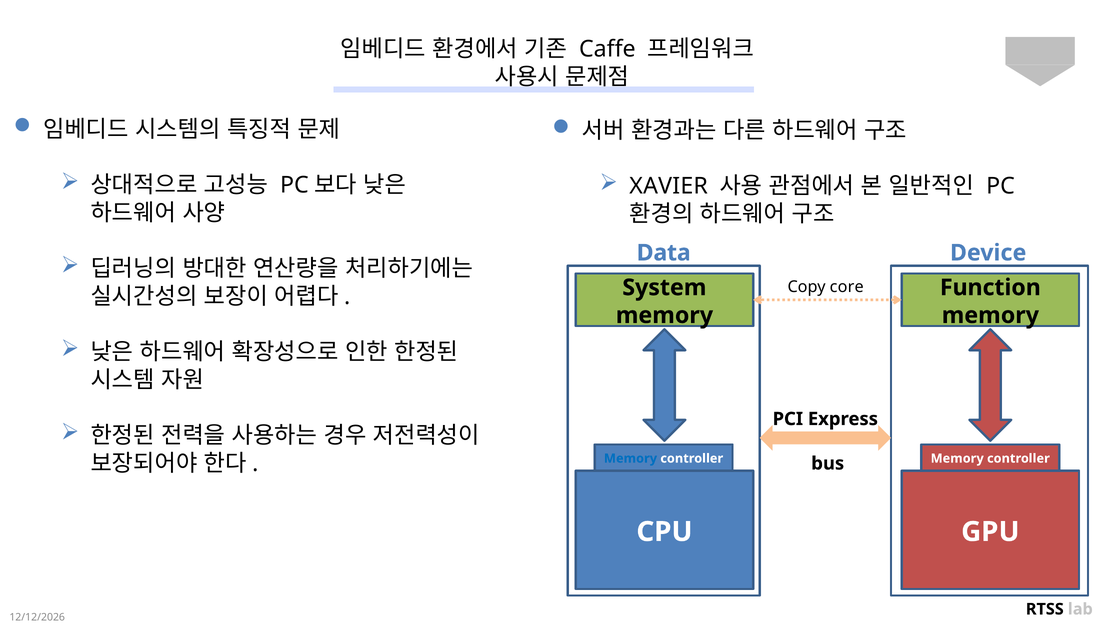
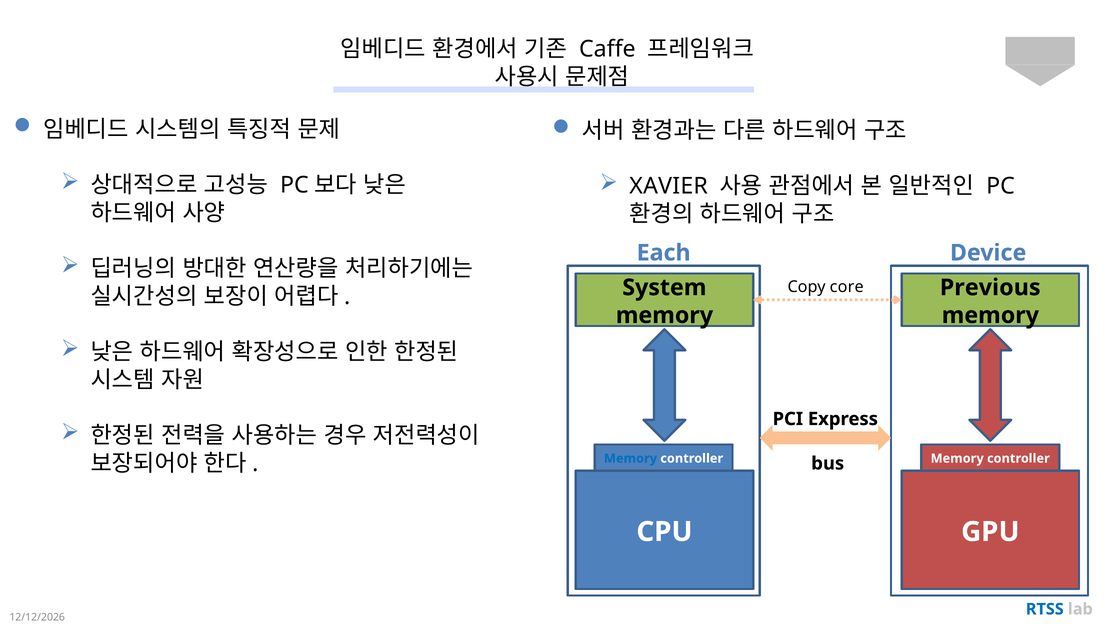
Data: Data -> Each
Function: Function -> Previous
RTSS colour: black -> blue
